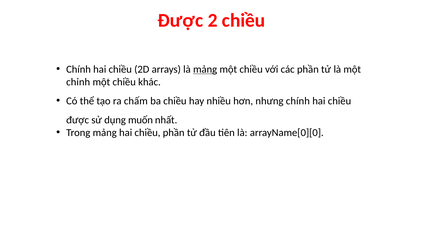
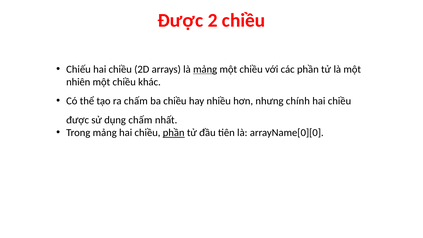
Chính at (79, 69): Chính -> Chiếu
chỉnh: chỉnh -> nhiên
dụng muốn: muốn -> chấm
phần at (174, 133) underline: none -> present
